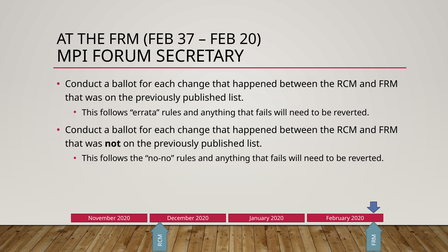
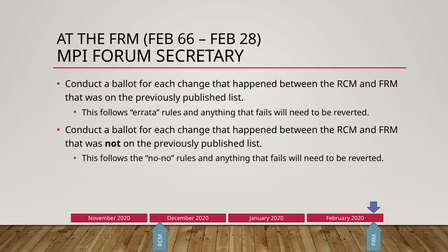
37: 37 -> 66
20: 20 -> 28
